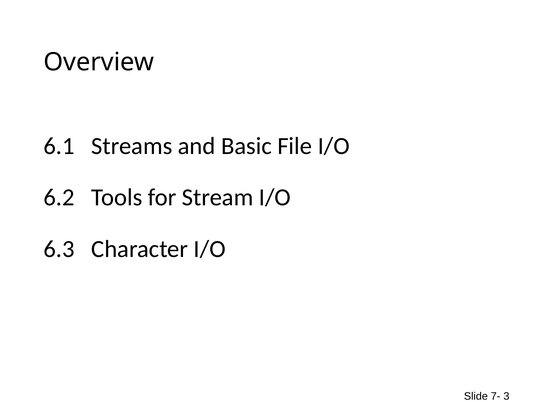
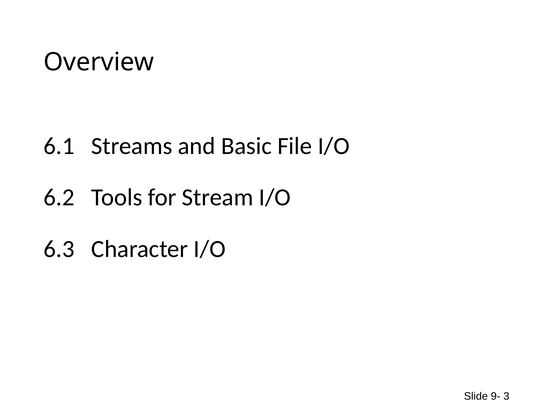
7-: 7- -> 9-
